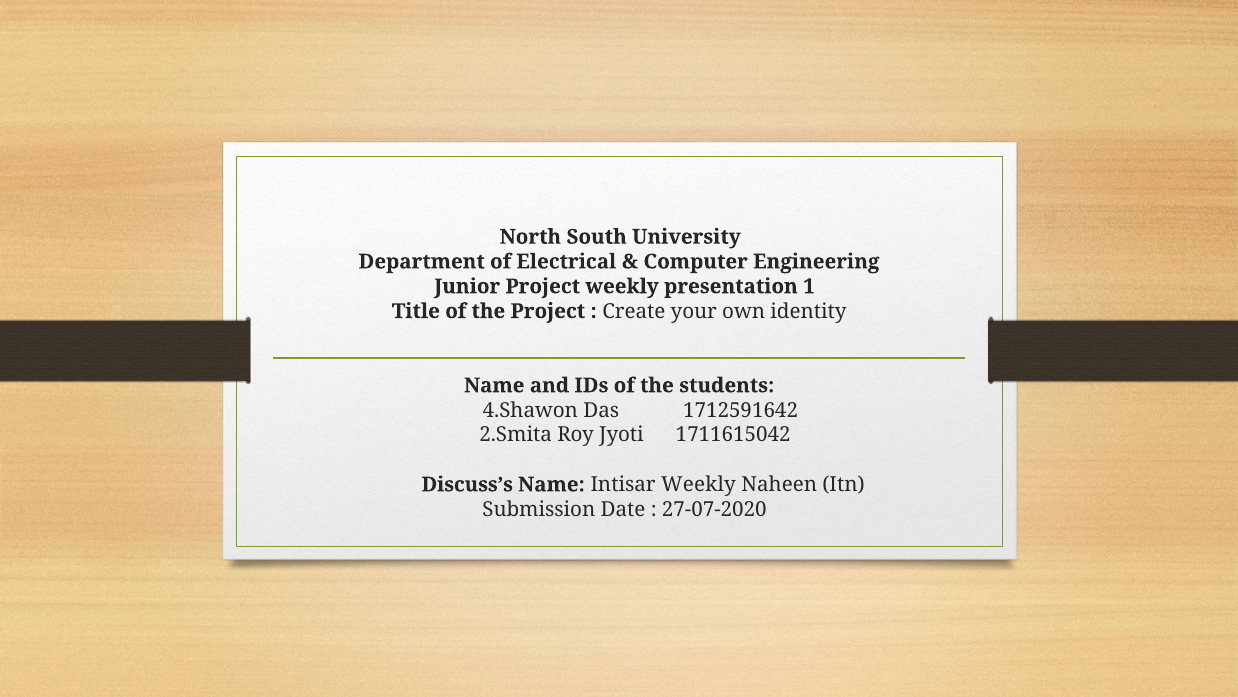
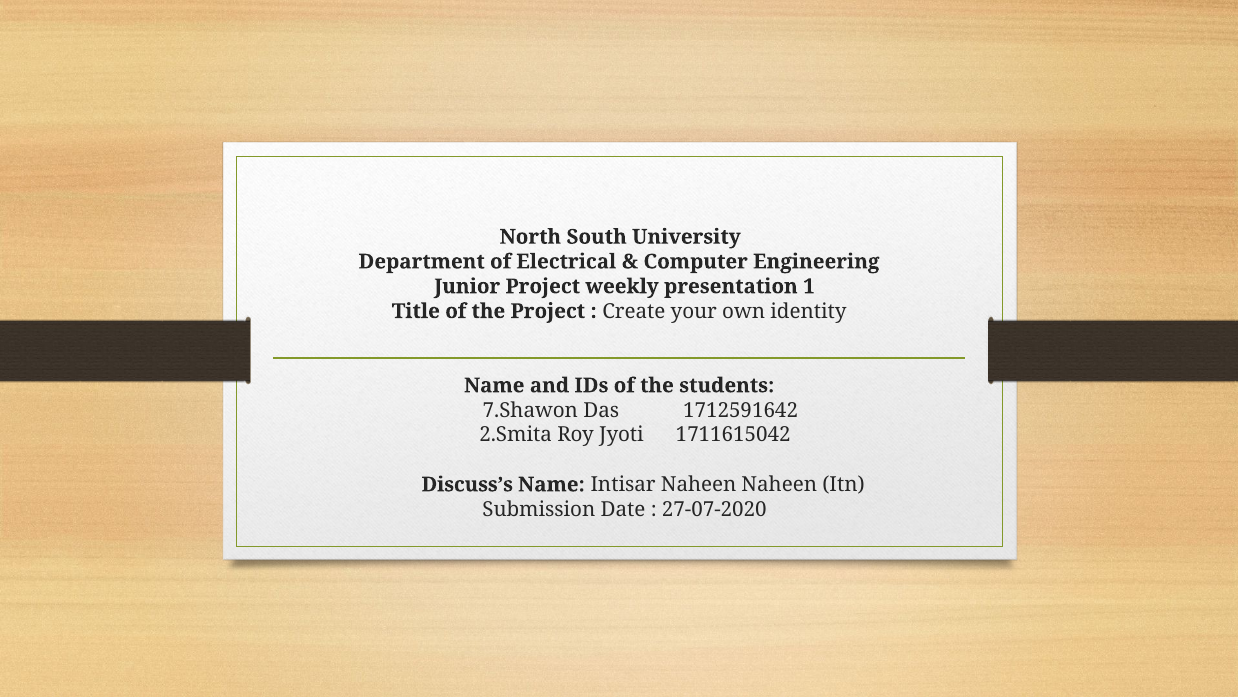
4.Shawon: 4.Shawon -> 7.Shawon
Intisar Weekly: Weekly -> Naheen
